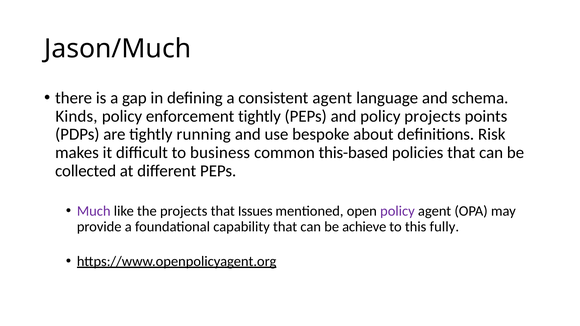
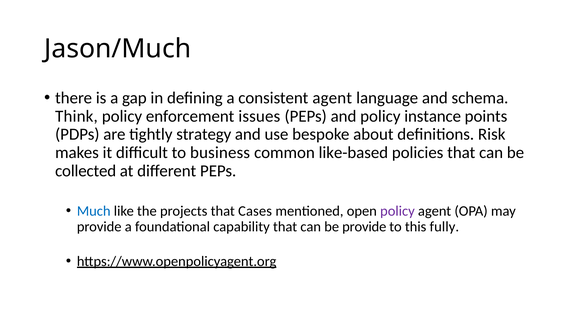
Kinds: Kinds -> Think
enforcement tightly: tightly -> issues
policy projects: projects -> instance
running: running -> strategy
this-based: this-based -> like-based
Much colour: purple -> blue
Issues: Issues -> Cases
be achieve: achieve -> provide
